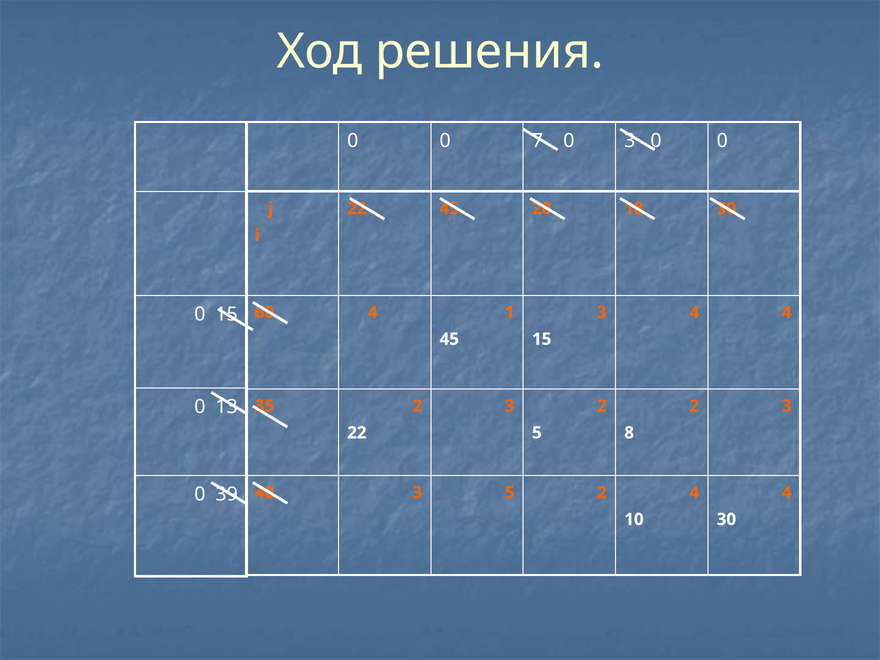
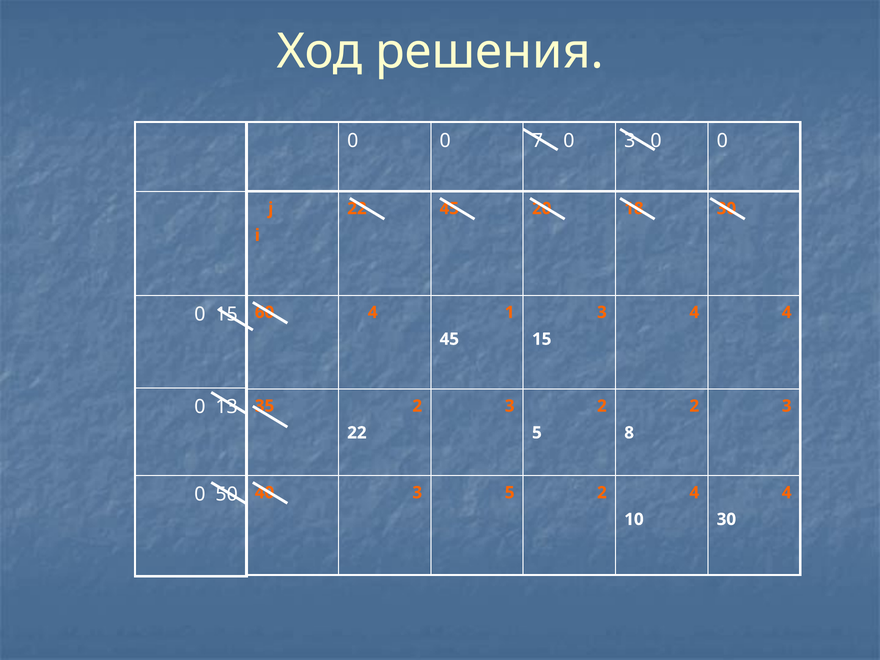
39: 39 -> 50
